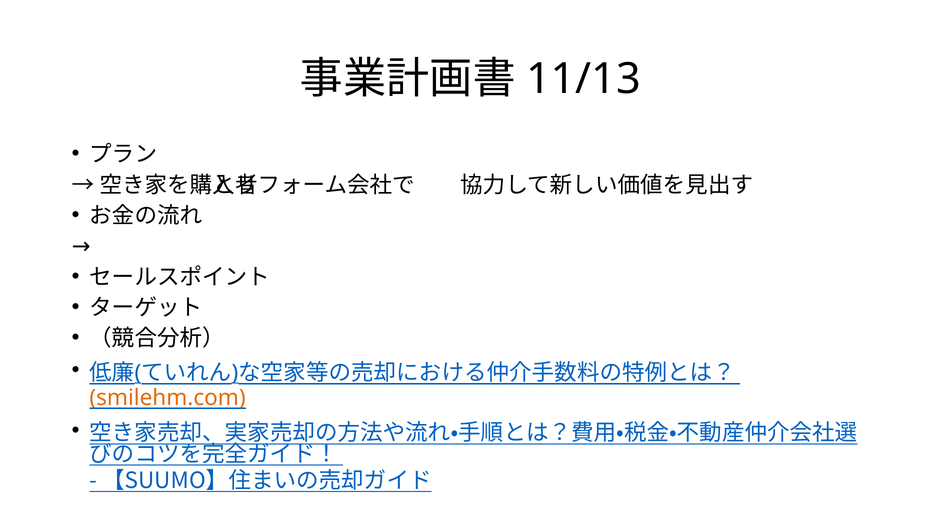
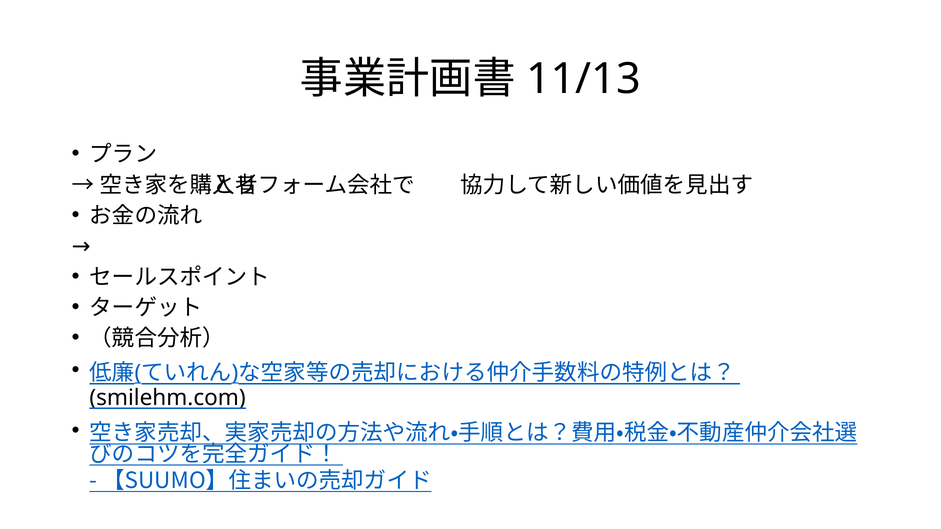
smilehm.com colour: orange -> black
